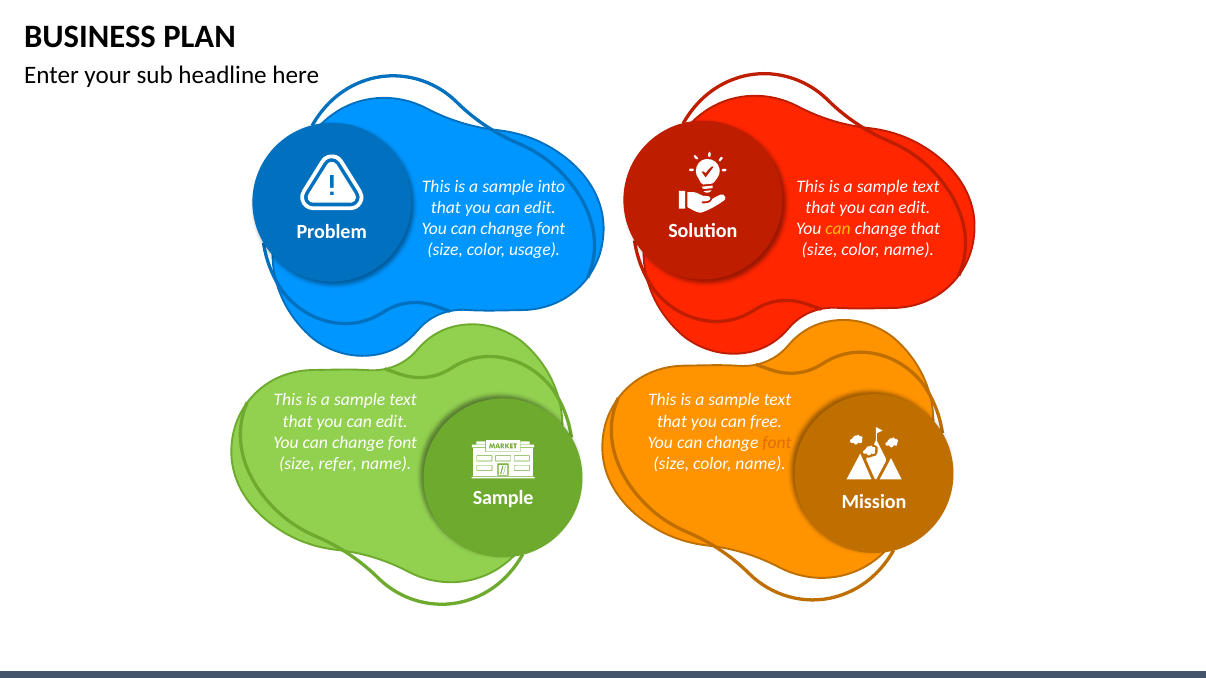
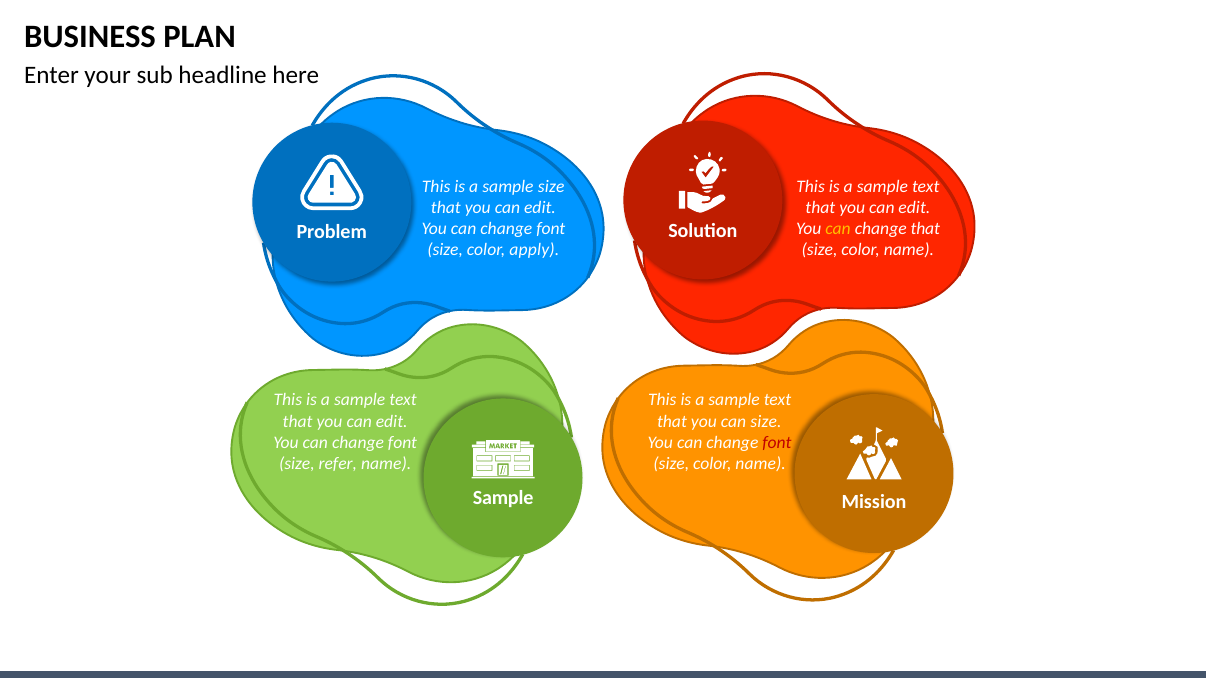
sample into: into -> size
usage: usage -> apply
can free: free -> size
font at (777, 443) colour: orange -> red
